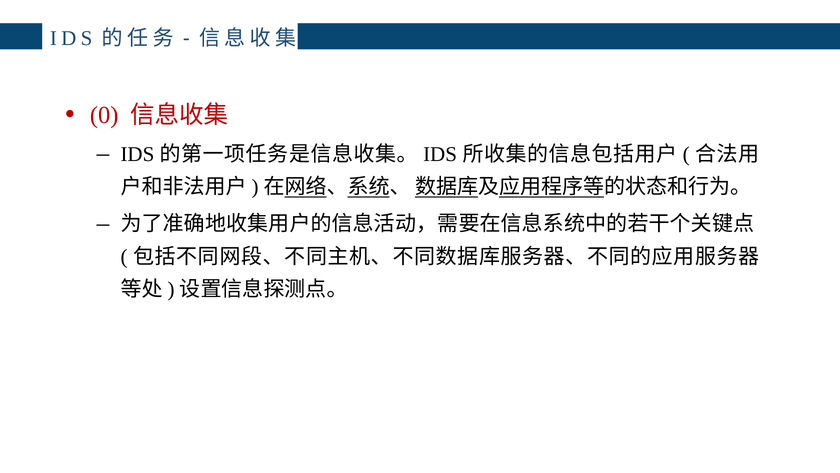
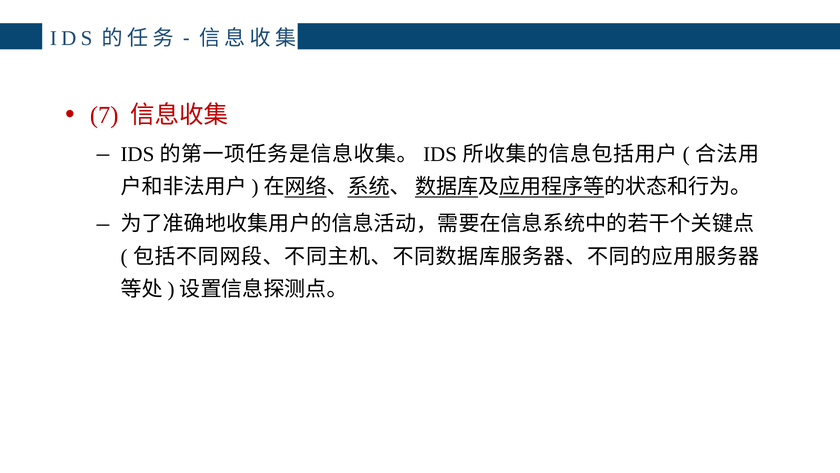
0: 0 -> 7
